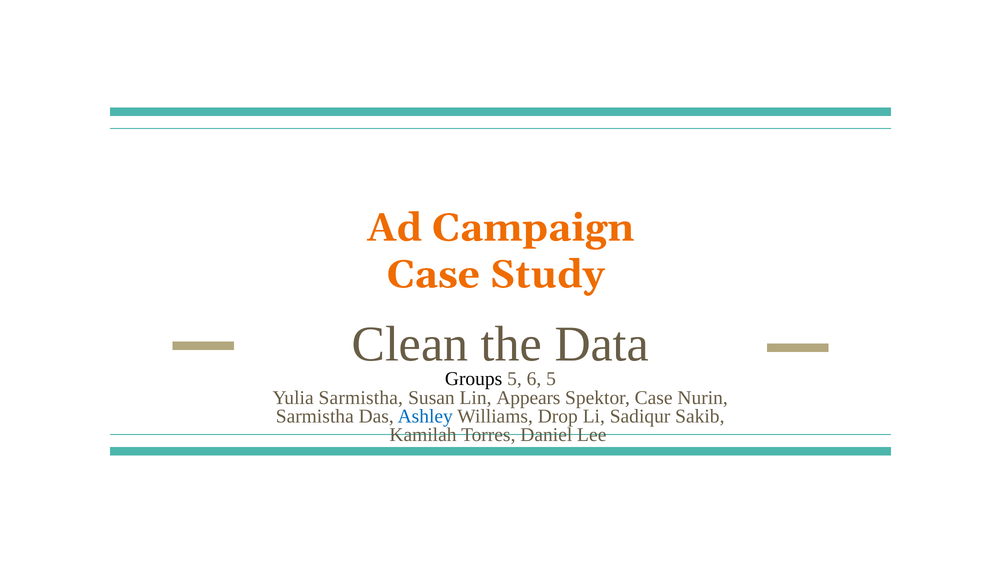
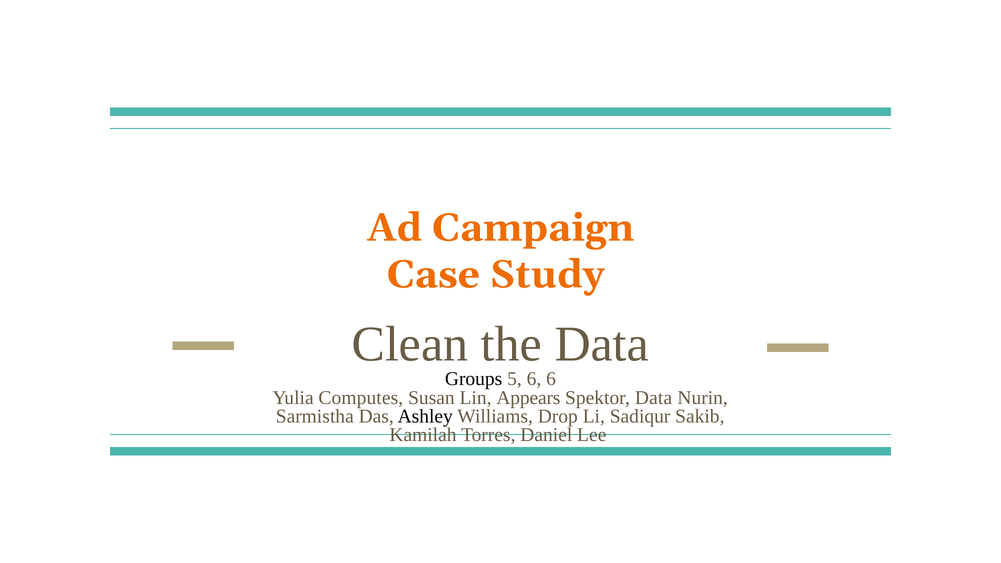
6 5: 5 -> 6
Yulia Sarmistha: Sarmistha -> Computes
Spektor Case: Case -> Data
Ashley colour: blue -> black
